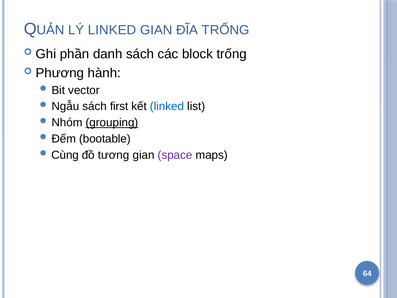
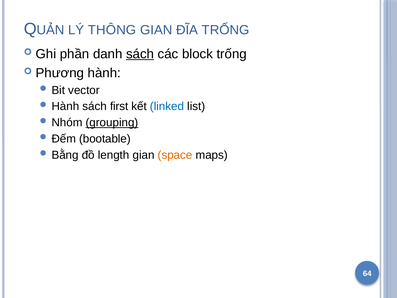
LÝ LINKED: LINKED -> THÔNG
sách at (140, 54) underline: none -> present
Ngẫu at (65, 106): Ngẫu -> Hành
Cùng: Cùng -> Bằng
tương: tương -> length
space colour: purple -> orange
